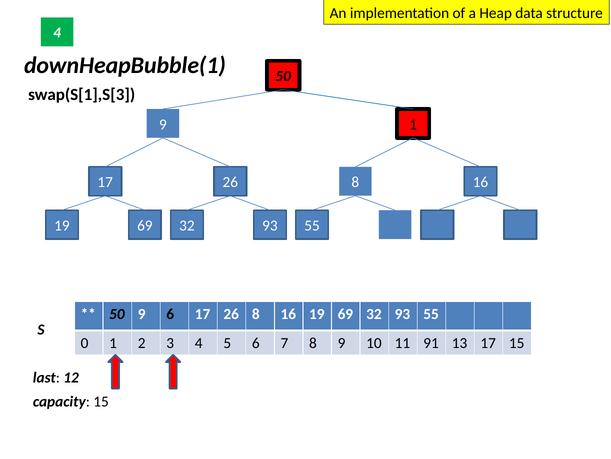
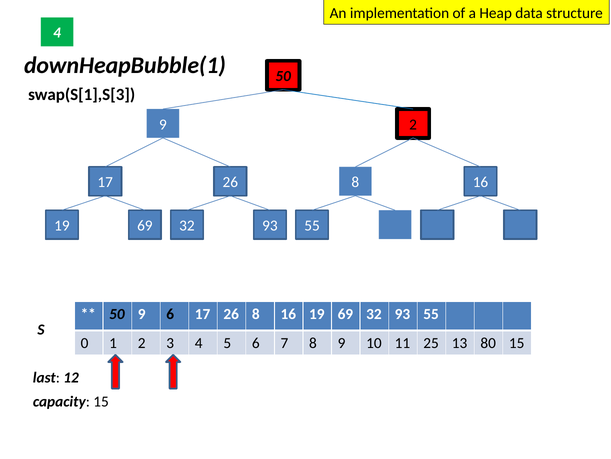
9 1: 1 -> 2
91: 91 -> 25
13 17: 17 -> 80
